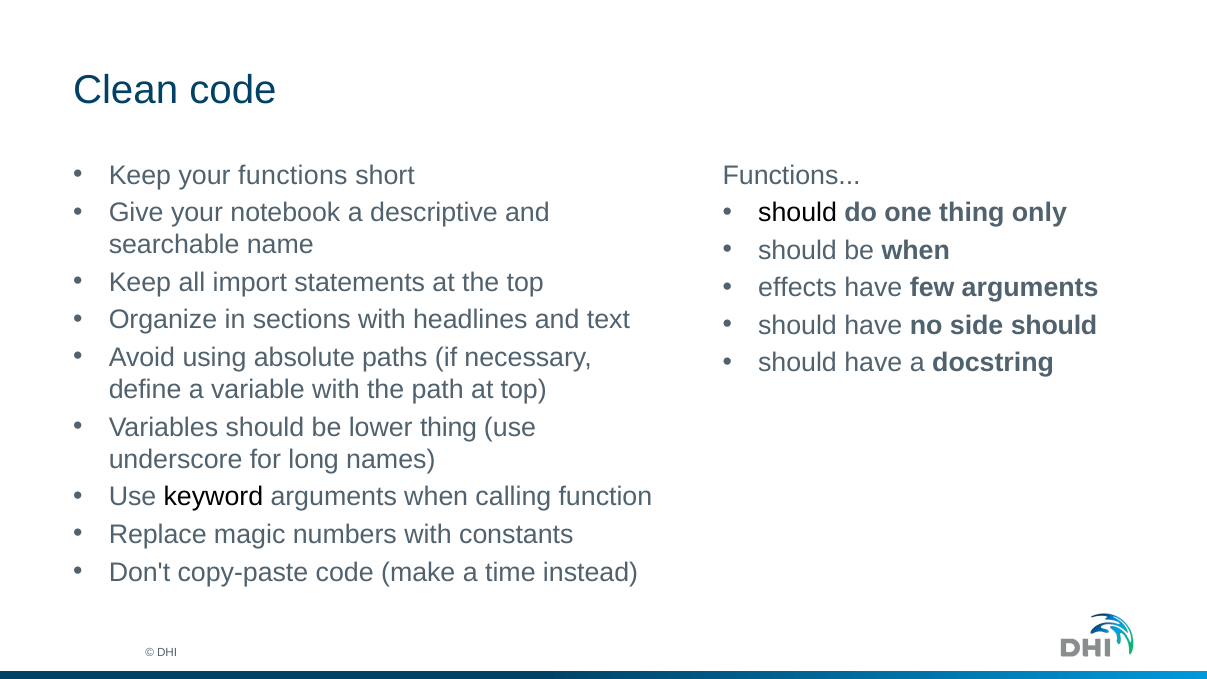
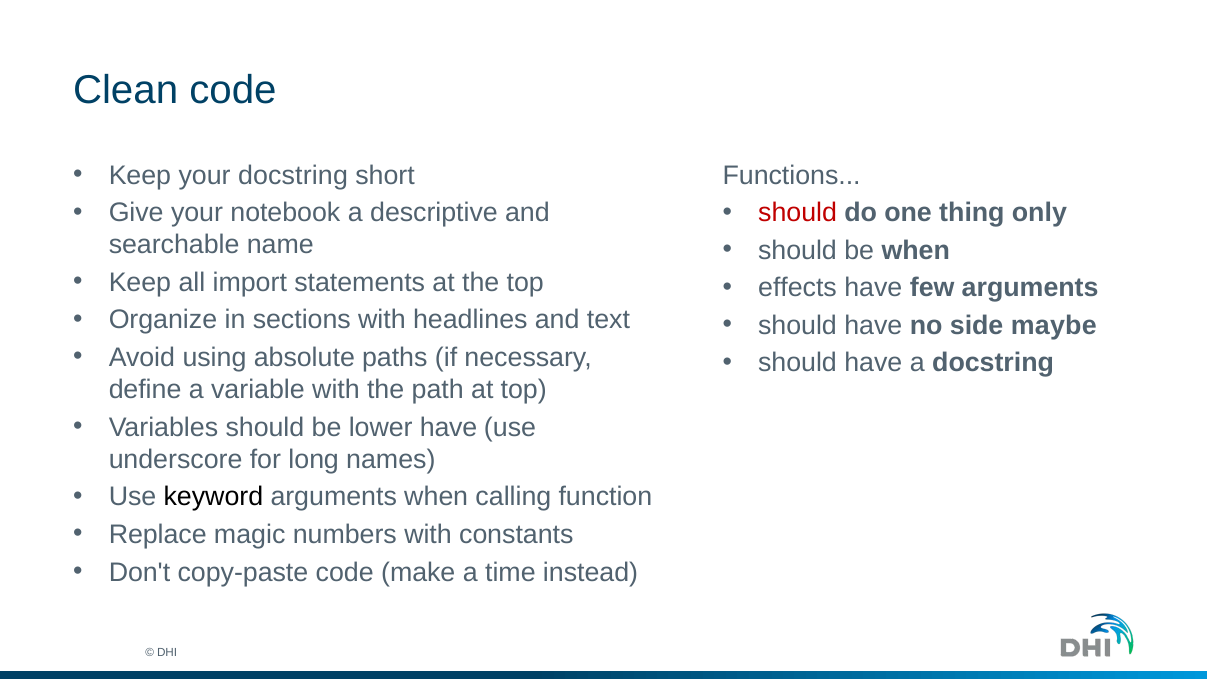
your functions: functions -> docstring
should at (798, 213) colour: black -> red
side should: should -> maybe
lower thing: thing -> have
